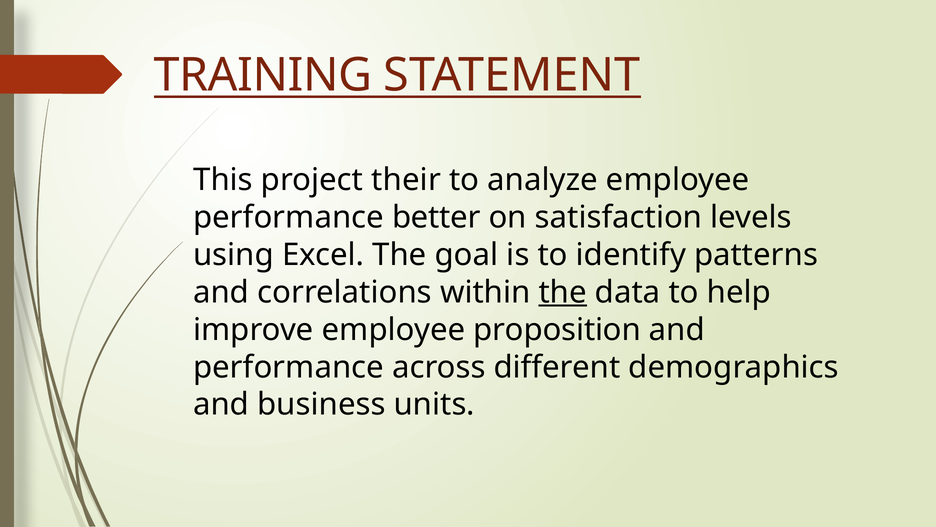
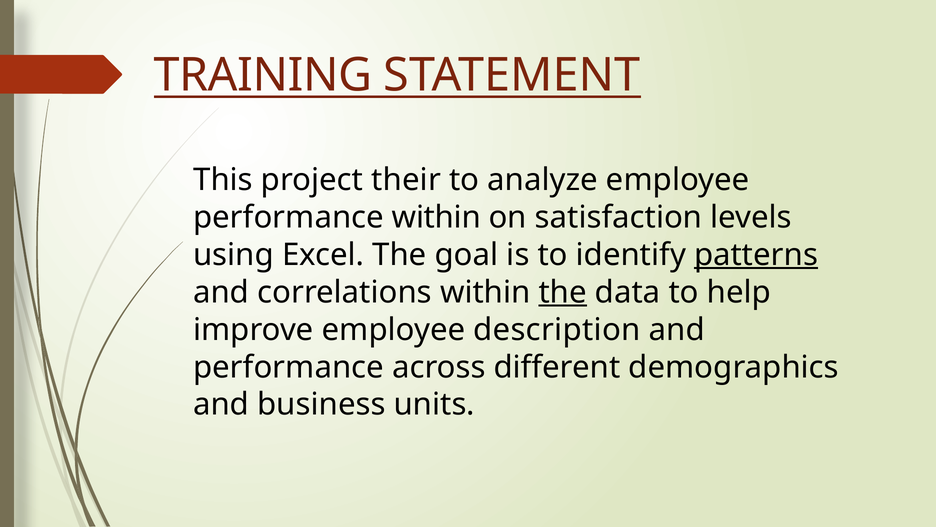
performance better: better -> within
patterns underline: none -> present
proposition: proposition -> description
